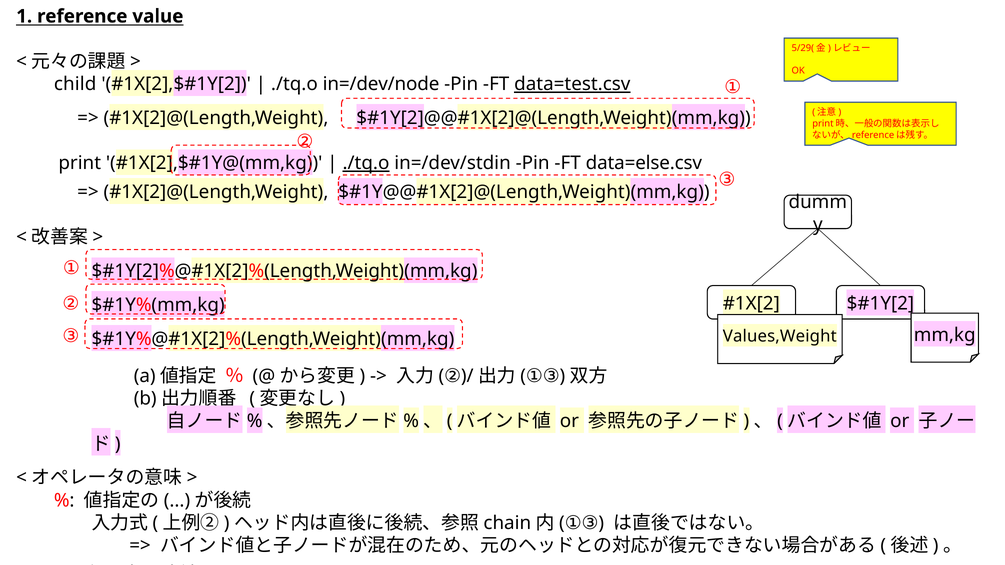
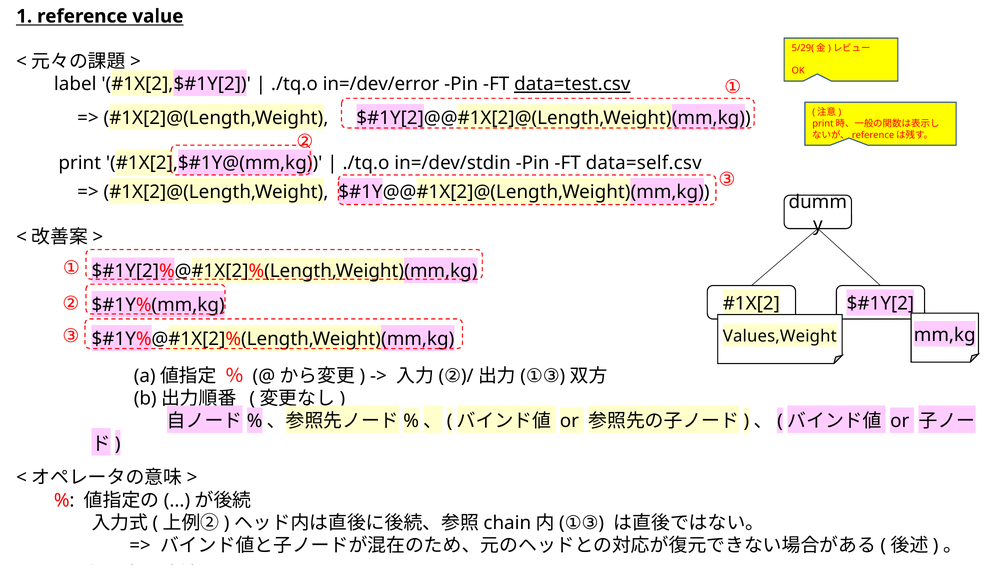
child: child -> label
in=/dev/node: in=/dev/node -> in=/dev/error
./tq.o at (366, 163) underline: present -> none
data=else.csv: data=else.csv -> data=self.csv
